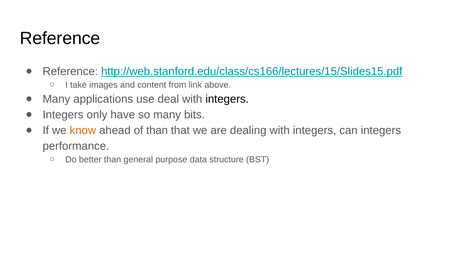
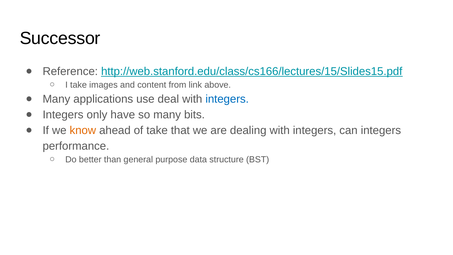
Reference at (60, 38): Reference -> Successor
integers at (227, 99) colour: black -> blue
of than: than -> take
